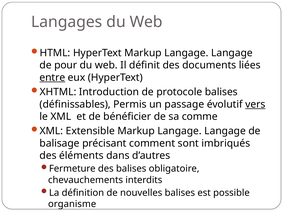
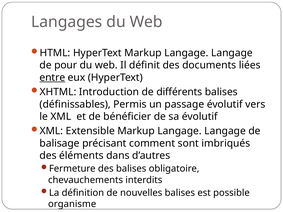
protocole: protocole -> différents
vers underline: present -> none
sa comme: comme -> évolutif
